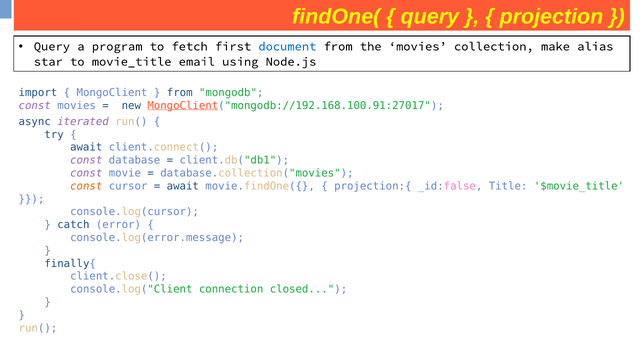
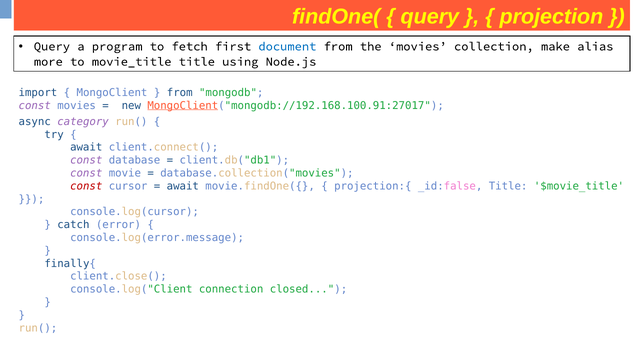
star: star -> more
email at (197, 62): email -> title
iterated: iterated -> category
const at (86, 186) colour: orange -> red
